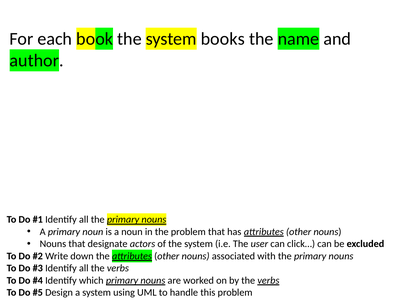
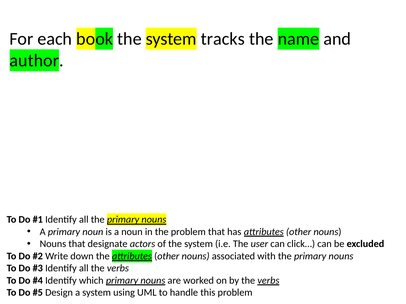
system books: books -> tracks
